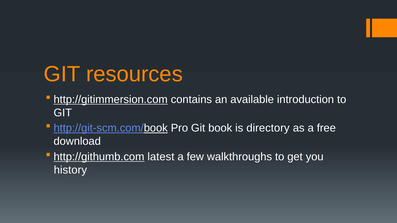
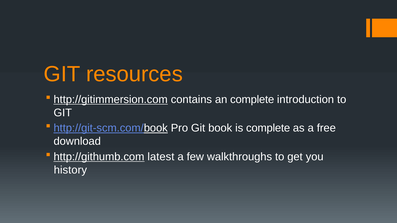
an available: available -> complete
is directory: directory -> complete
